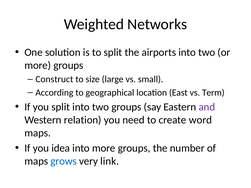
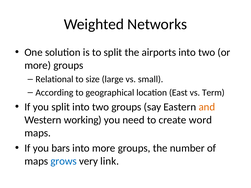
Construct: Construct -> Relational
and colour: purple -> orange
relation: relation -> working
idea: idea -> bars
